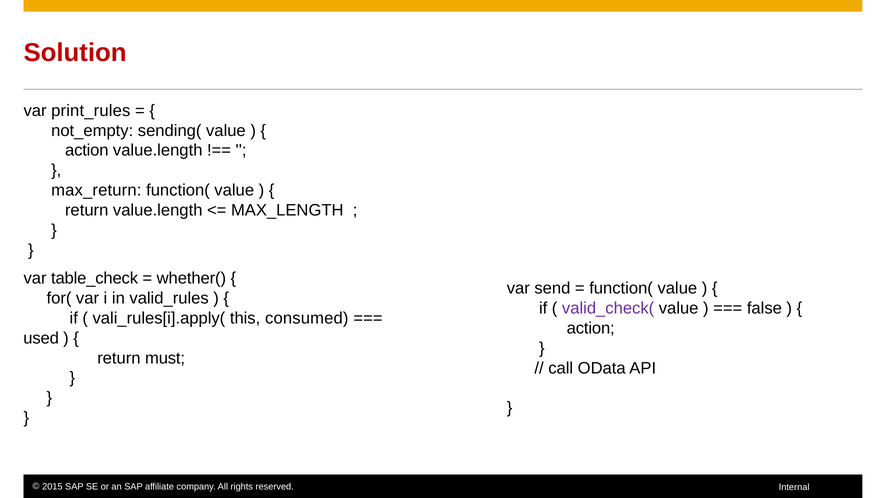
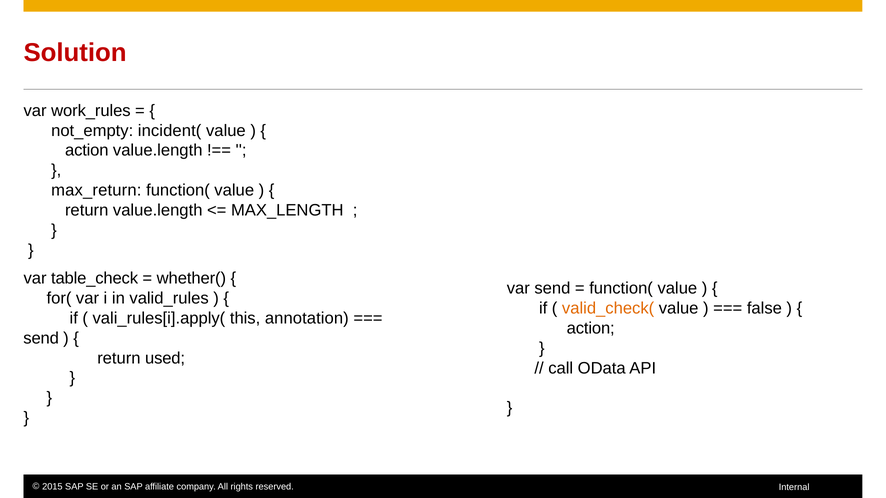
print_rules: print_rules -> work_rules
sending(: sending( -> incident(
valid_check( colour: purple -> orange
consumed: consumed -> annotation
used at (41, 338): used -> send
must: must -> used
